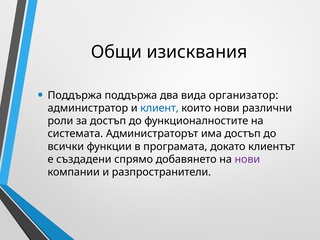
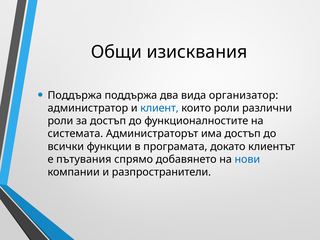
които нови: нови -> роли
създадени: създадени -> пътувания
нови at (247, 159) colour: purple -> blue
